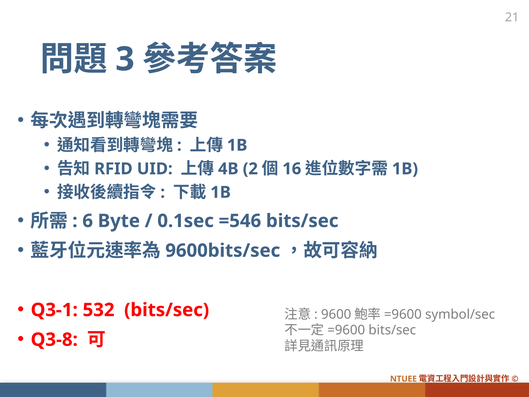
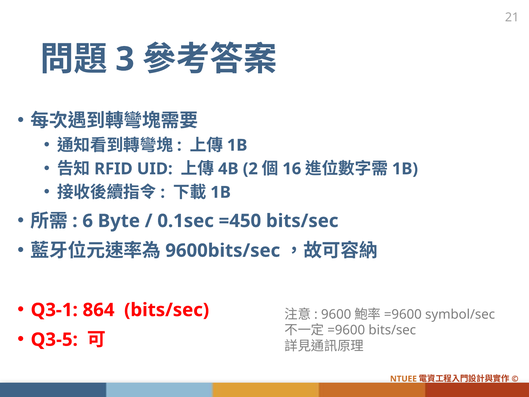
=546: =546 -> =450
532: 532 -> 864
Q3-8: Q3-8 -> Q3-5
